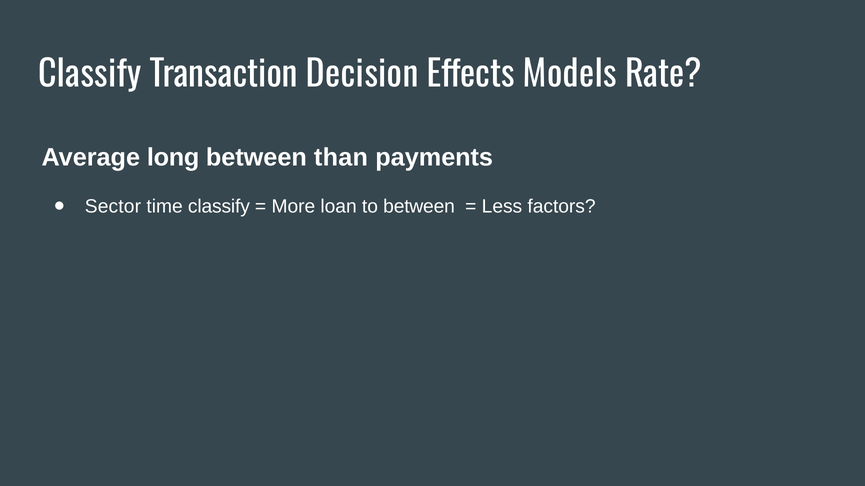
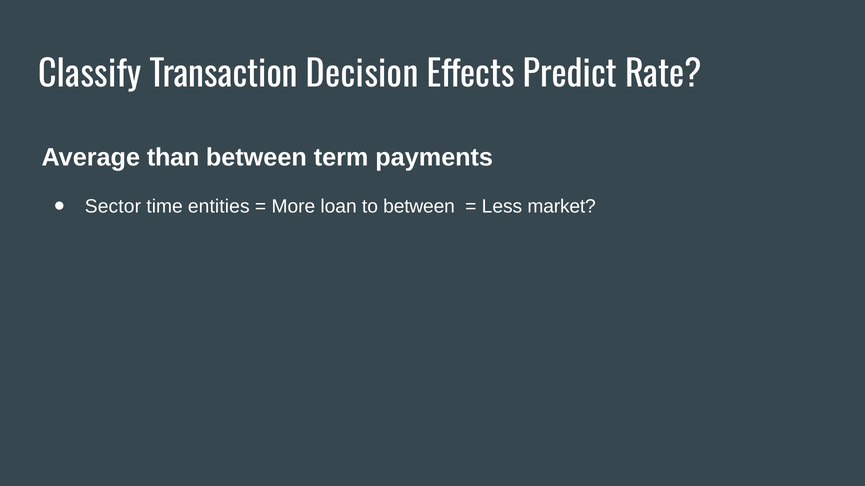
Models: Models -> Predict
long: long -> than
than: than -> term
time classify: classify -> entities
factors: factors -> market
